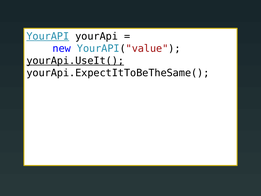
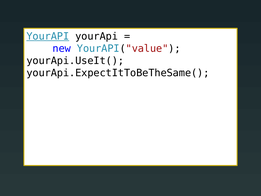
yourApi.UseIt( underline: present -> none
